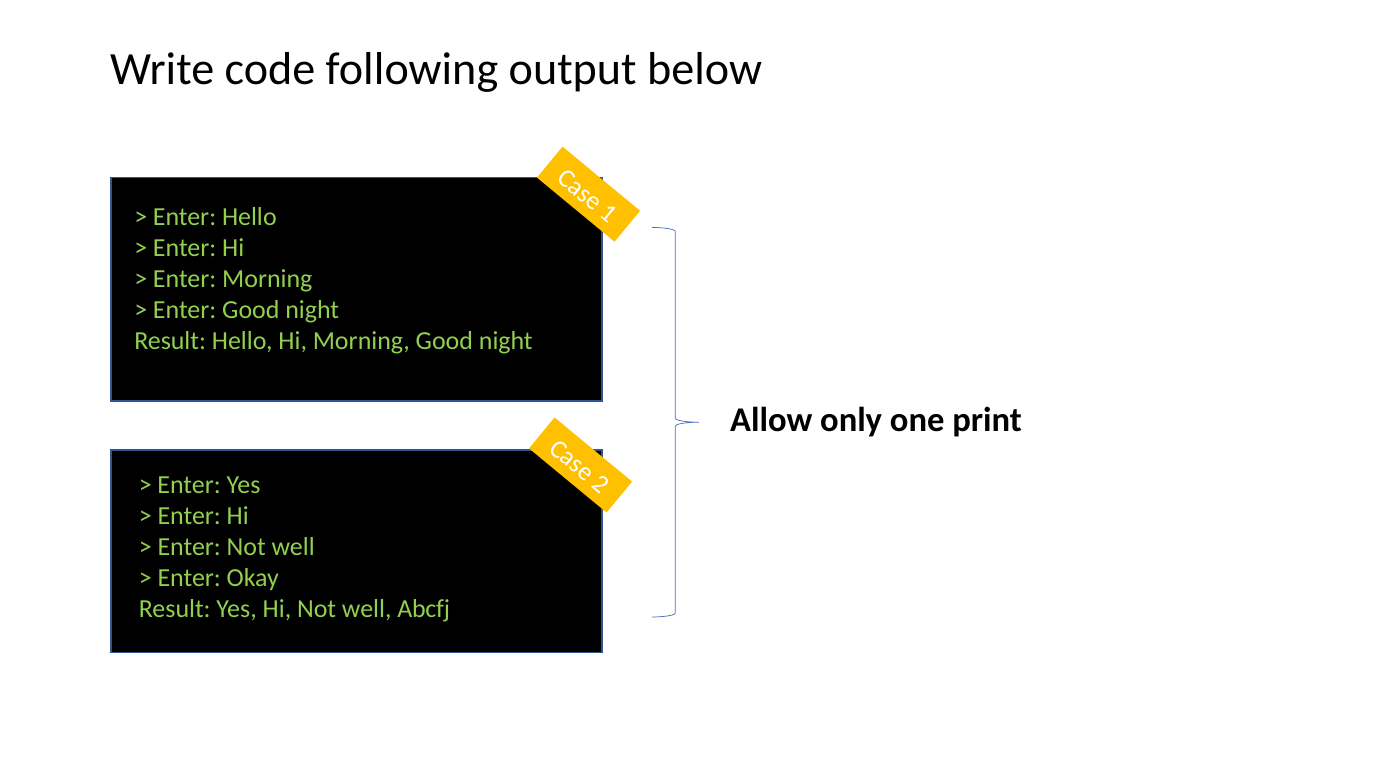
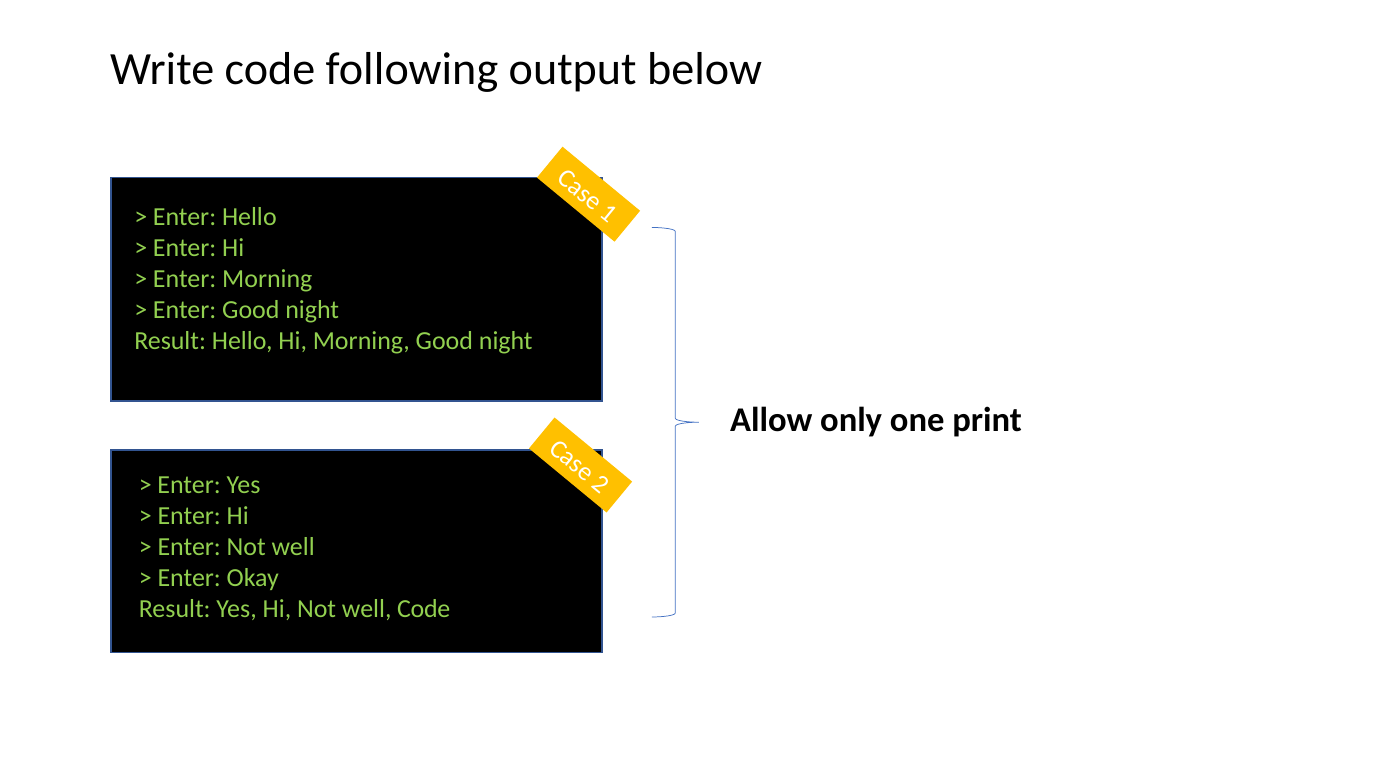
well Abcfj: Abcfj -> Code
